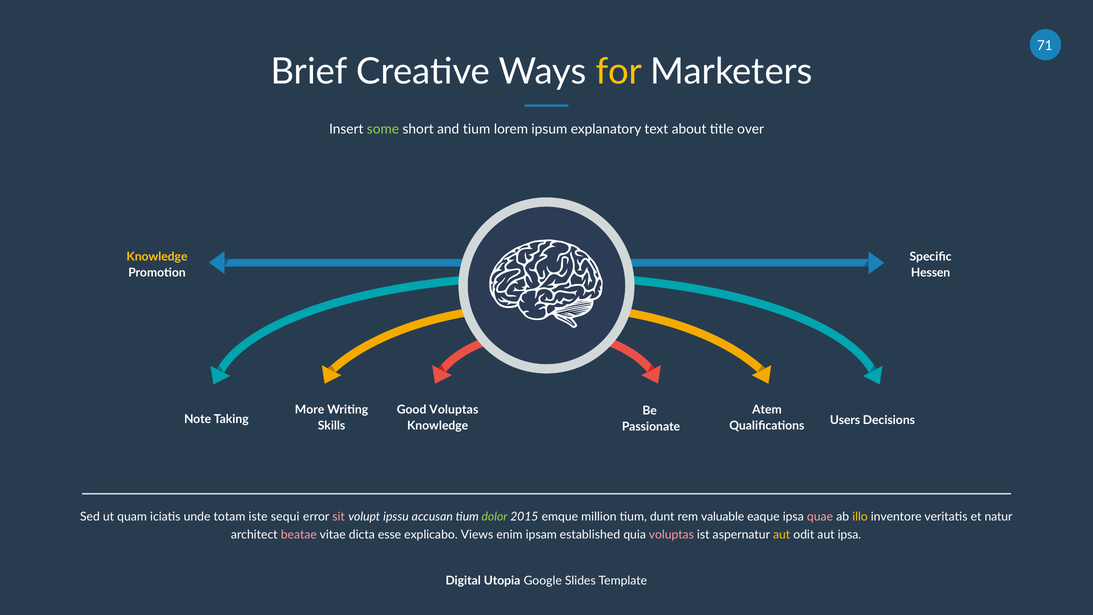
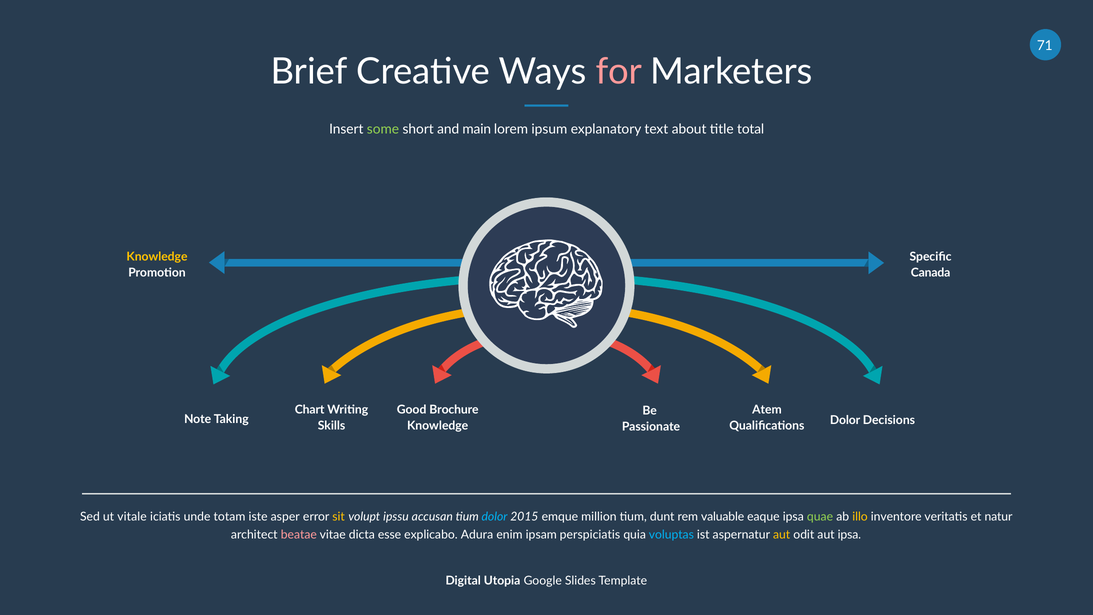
for colour: yellow -> pink
and tium: tium -> main
over: over -> total
Hessen: Hessen -> Canada
More: More -> Chart
Good Voluptas: Voluptas -> Brochure
Qualifications Users: Users -> Dolor
quam: quam -> vitale
sequi: sequi -> asper
sit colour: pink -> yellow
dolor at (494, 517) colour: light green -> light blue
quae colour: pink -> light green
Views: Views -> Adura
established: established -> perspiciatis
voluptas at (671, 535) colour: pink -> light blue
